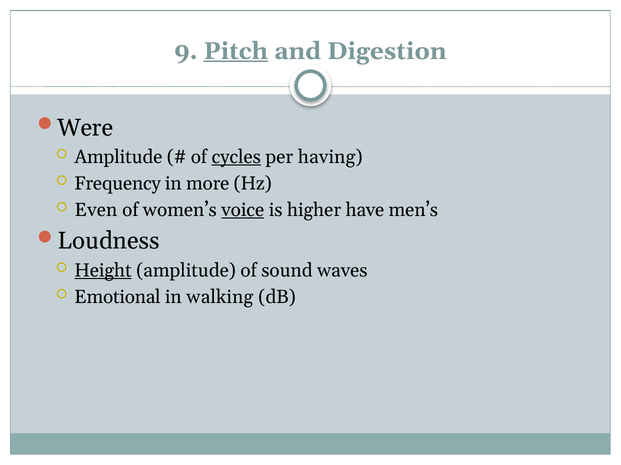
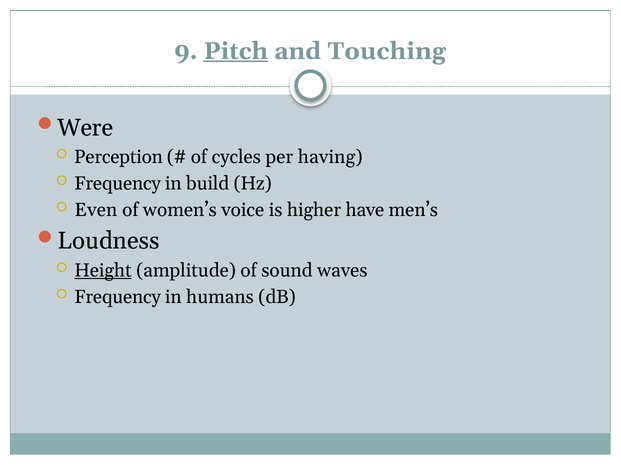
Digestion: Digestion -> Touching
Amplitude at (118, 157): Amplitude -> Perception
cycles underline: present -> none
more: more -> build
voice underline: present -> none
Emotional at (117, 297): Emotional -> Frequency
walking: walking -> humans
